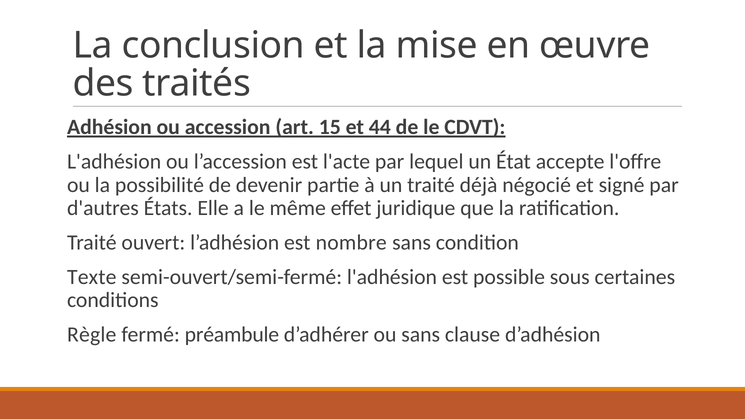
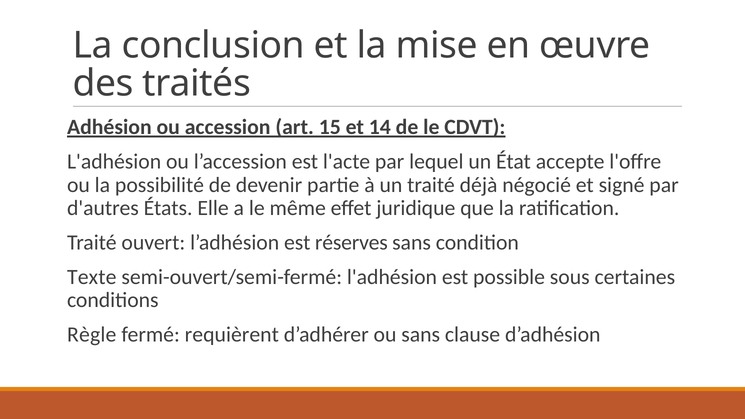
44: 44 -> 14
nombre: nombre -> réserves
préambule: préambule -> requièrent
